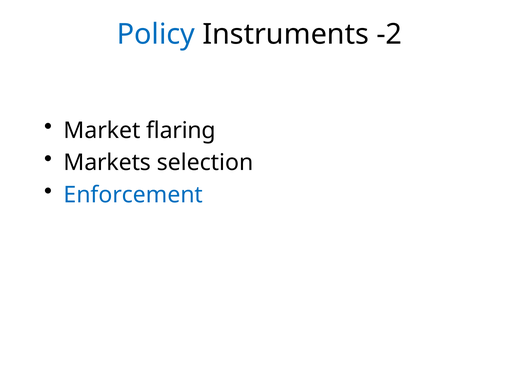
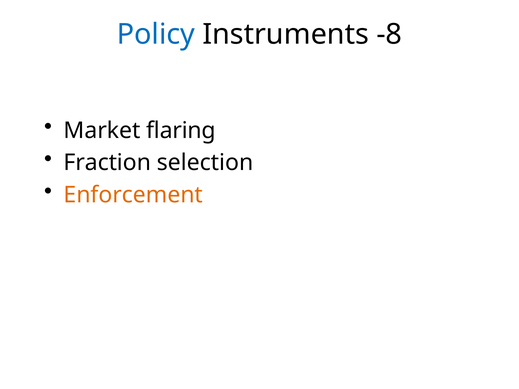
-2: -2 -> -8
Markets: Markets -> Fraction
Enforcement colour: blue -> orange
